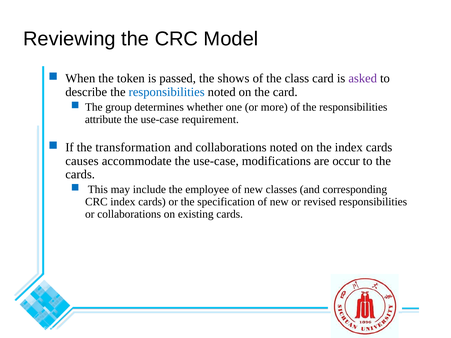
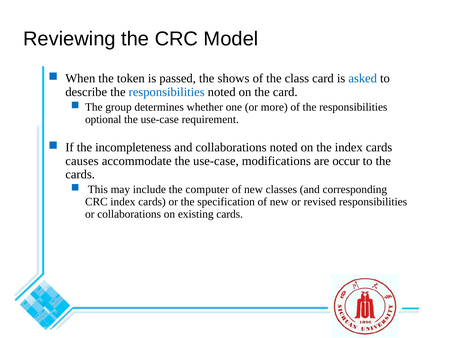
asked colour: purple -> blue
attribute: attribute -> optional
transformation: transformation -> incompleteness
employee: employee -> computer
